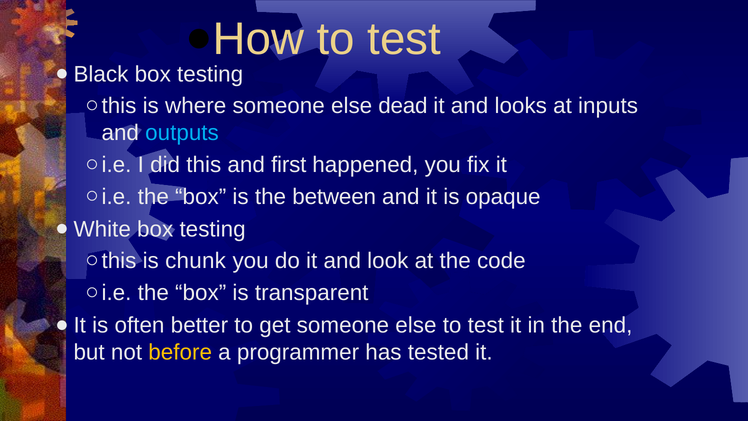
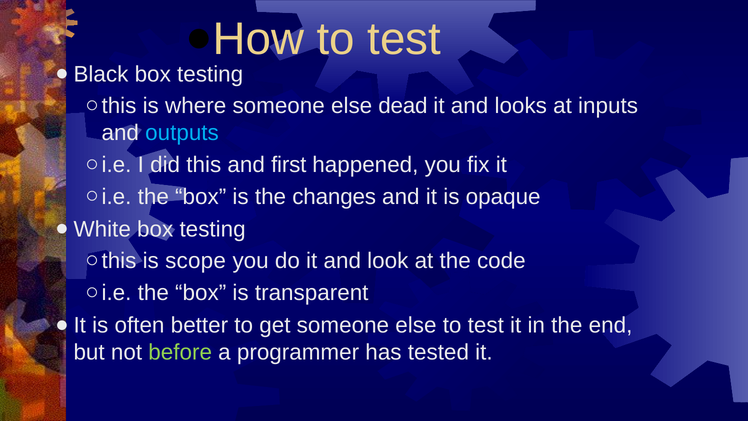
between: between -> changes
chunk: chunk -> scope
before colour: yellow -> light green
